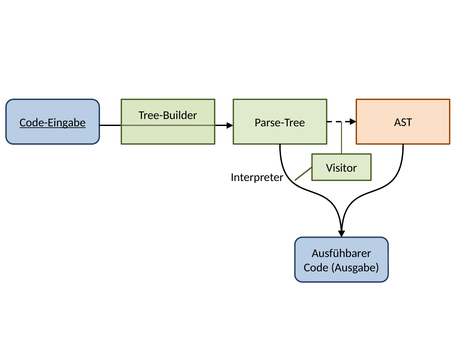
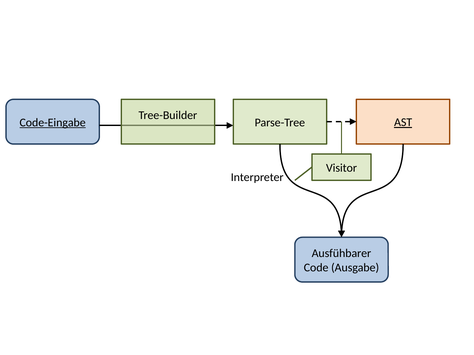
AST underline: none -> present
